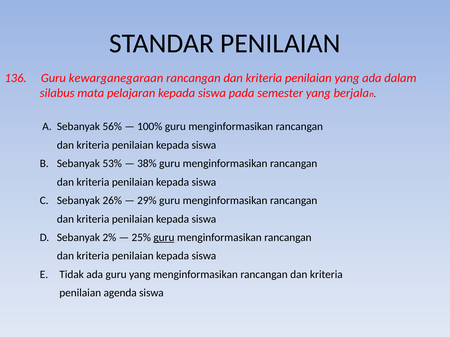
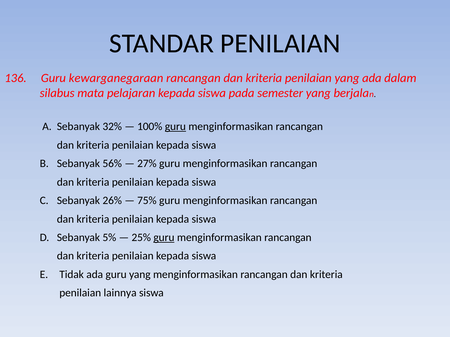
56%: 56% -> 32%
guru at (175, 127) underline: none -> present
53%: 53% -> 56%
38%: 38% -> 27%
29%: 29% -> 75%
2%: 2% -> 5%
agenda: agenda -> lainnya
